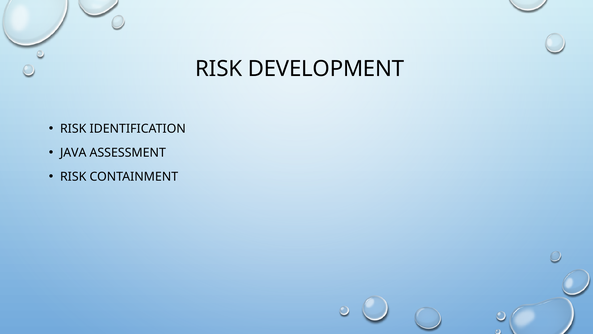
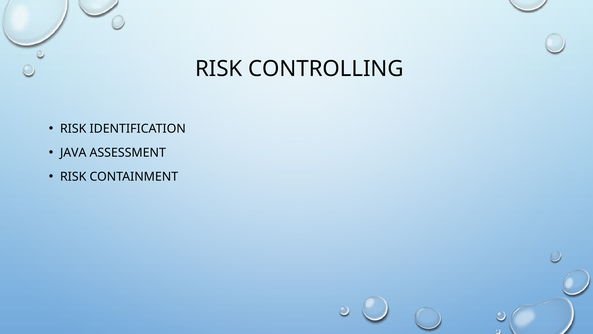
DEVELOPMENT: DEVELOPMENT -> CONTROLLING
